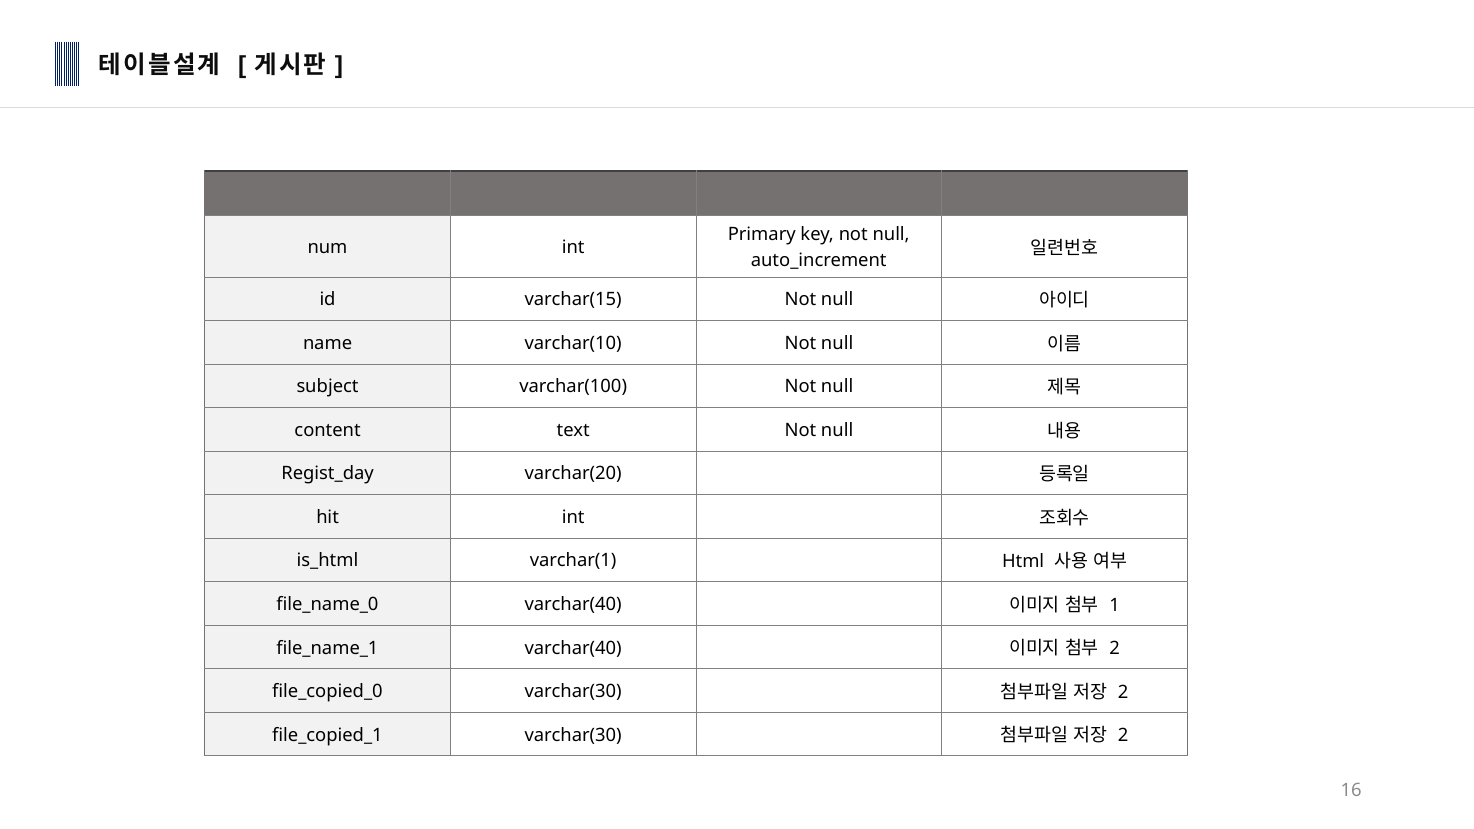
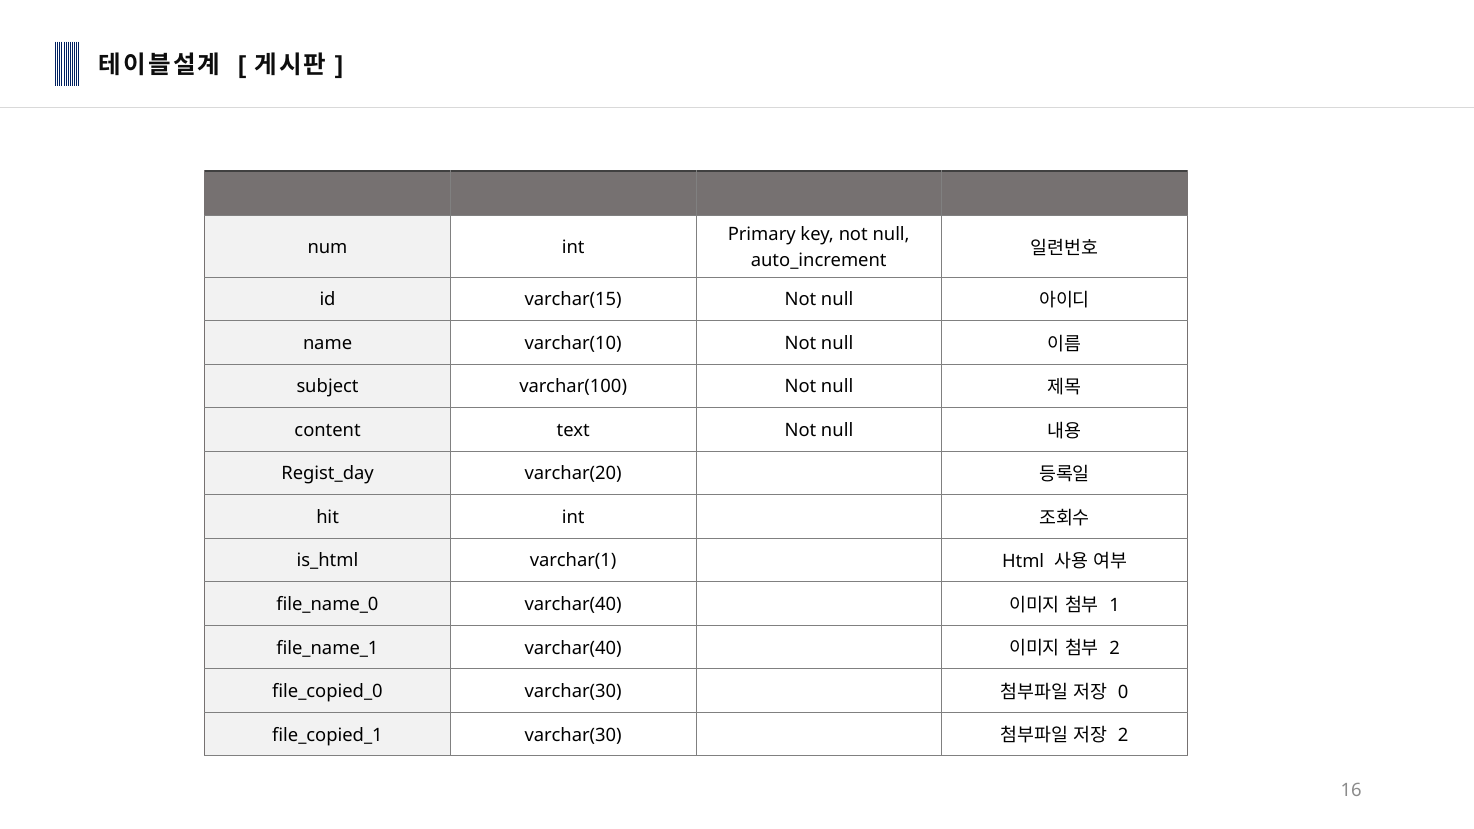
2 at (1123, 692): 2 -> 0
